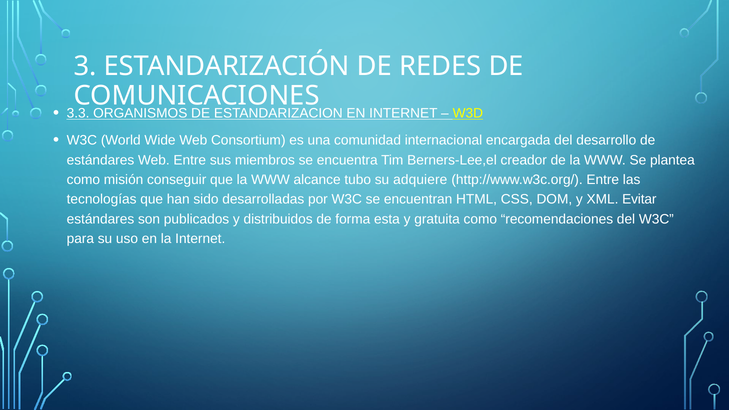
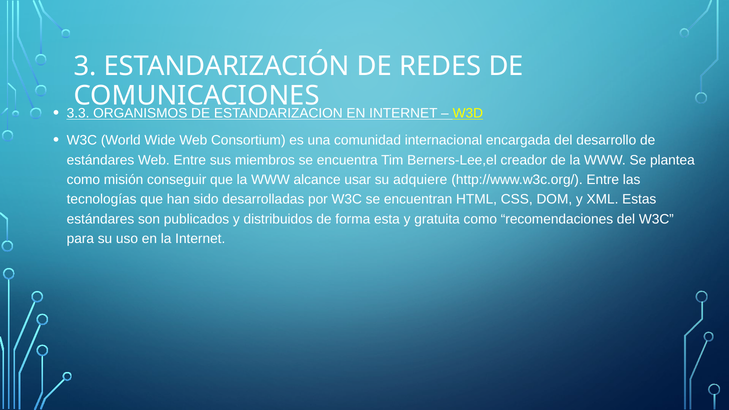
tubo: tubo -> usar
Evitar: Evitar -> Estas
